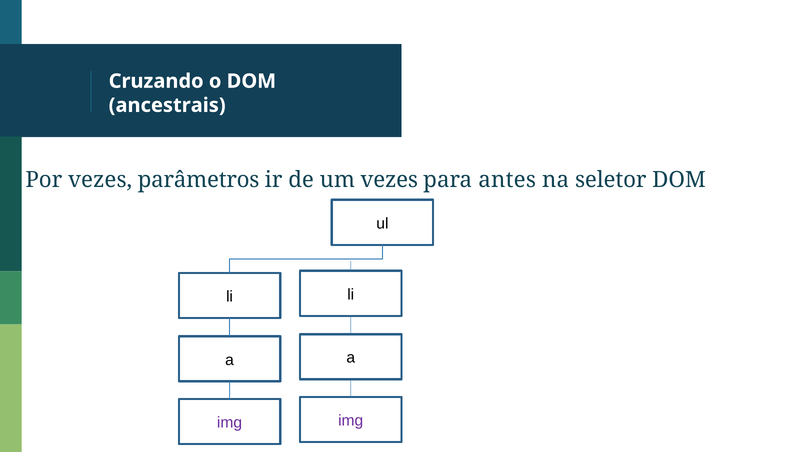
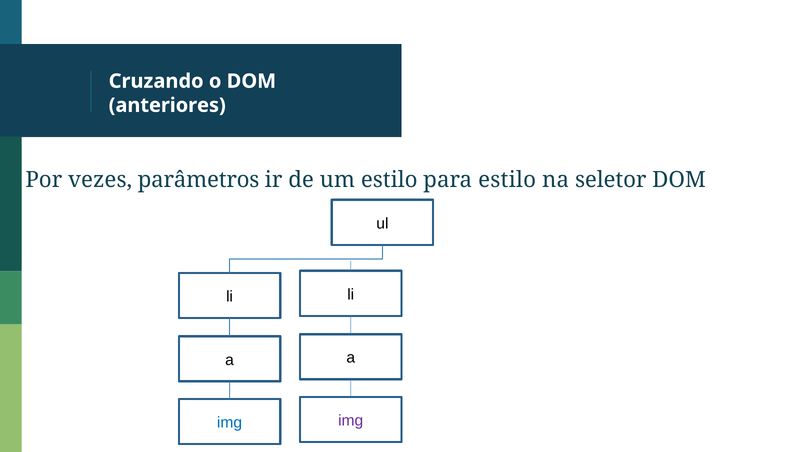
ancestrais: ancestrais -> anteriores
um vezes: vezes -> estilo
para antes: antes -> estilo
img at (230, 422) colour: purple -> blue
